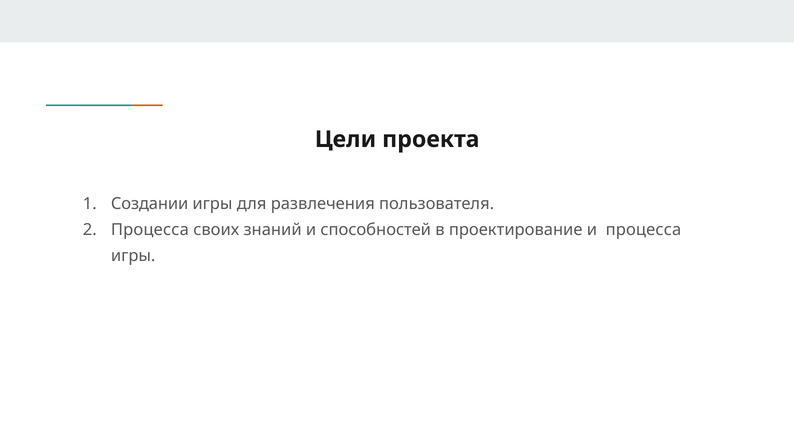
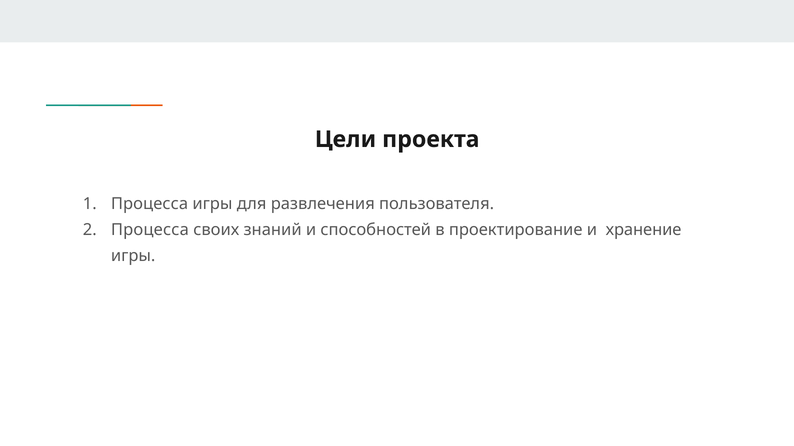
Создании at (150, 204): Создании -> Процесса
и процесса: процесса -> хранение
